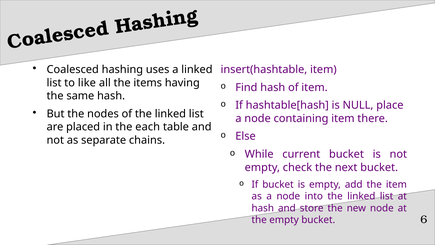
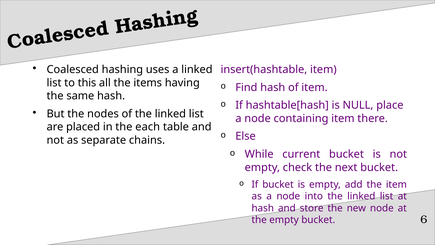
like: like -> this
